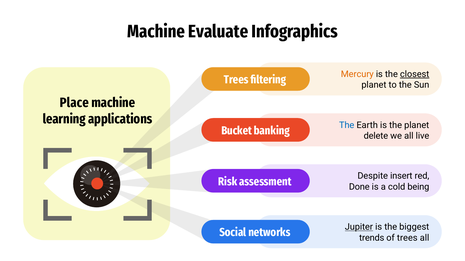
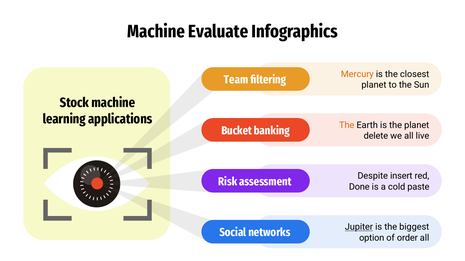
closest underline: present -> none
Trees at (236, 80): Trees -> Team
Place: Place -> Stock
The at (347, 125) colour: blue -> orange
being: being -> paste
trends: trends -> option
of trees: trees -> order
